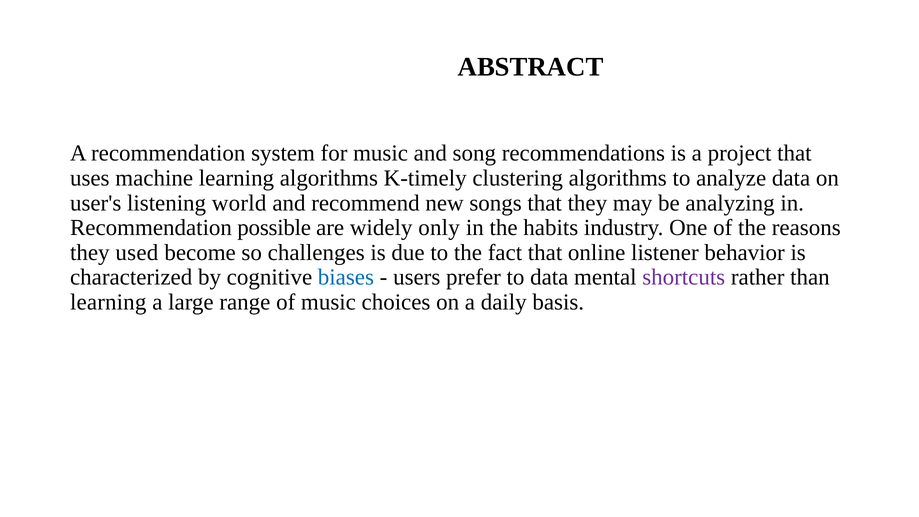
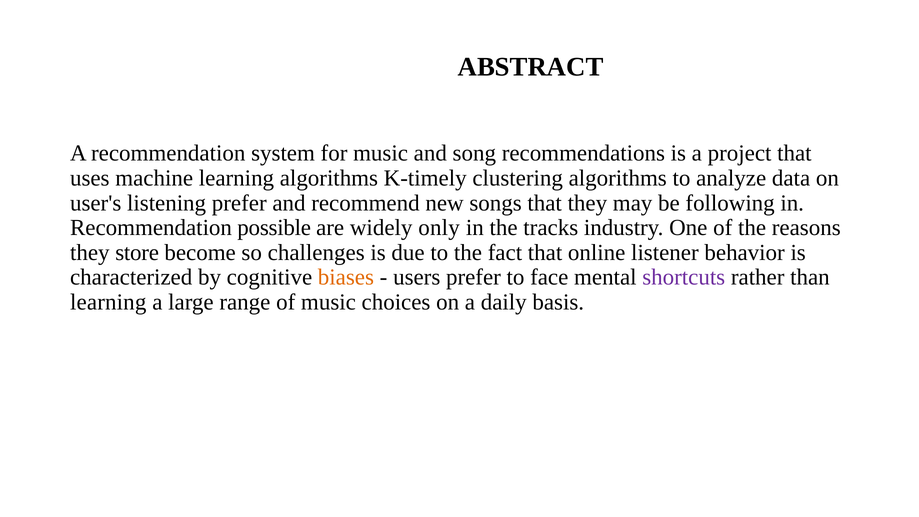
listening world: world -> prefer
analyzing: analyzing -> following
habits: habits -> tracks
used: used -> store
biases colour: blue -> orange
to data: data -> face
